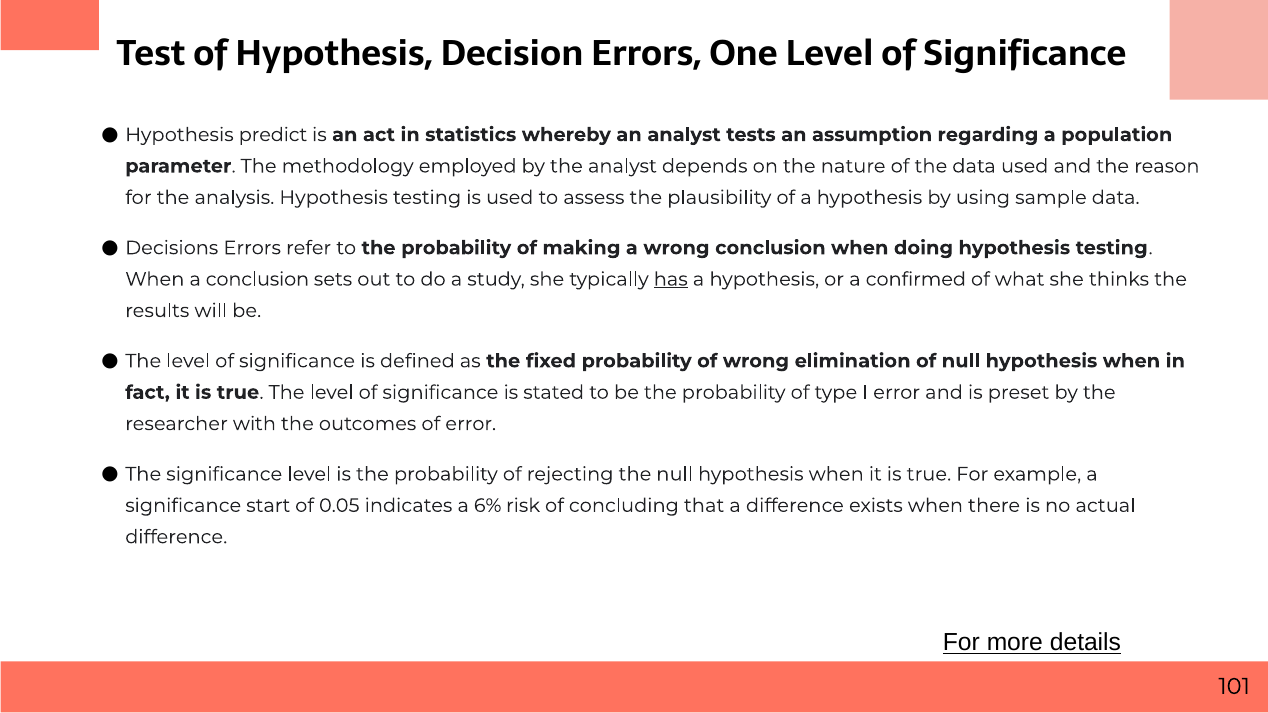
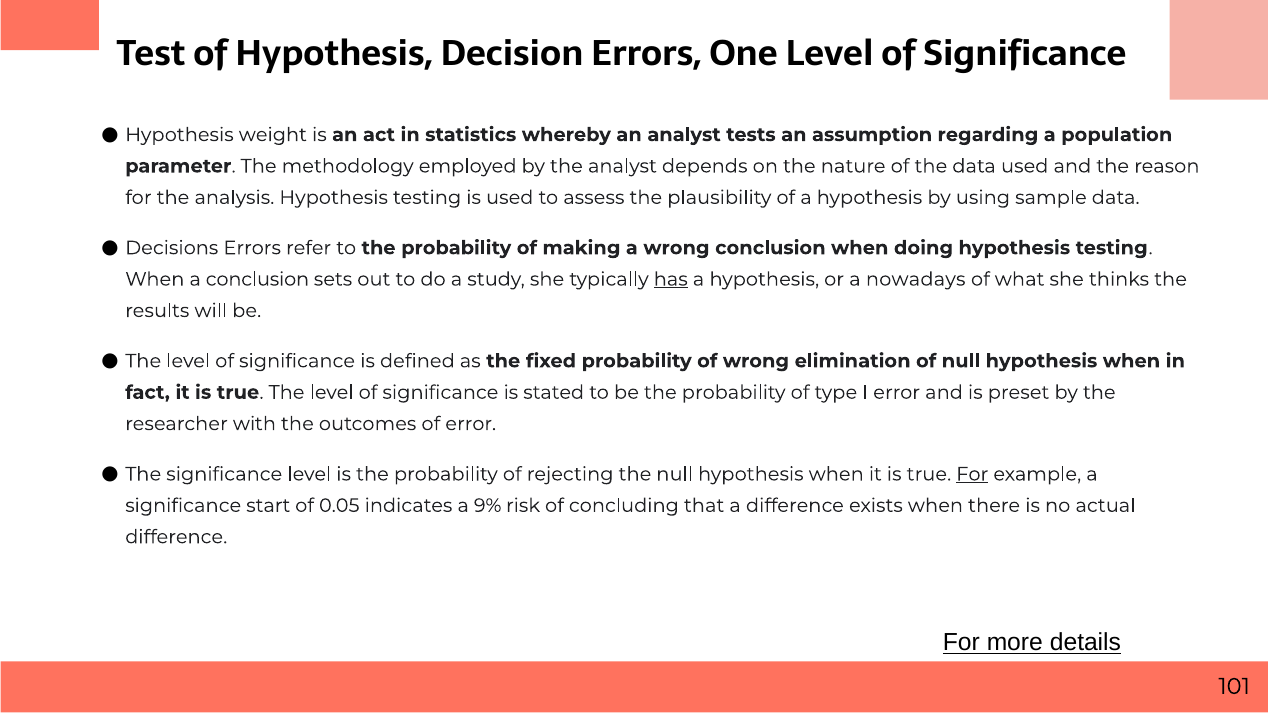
predict: predict -> weight
confirmed: confirmed -> nowadays
For at (972, 474) underline: none -> present
6%: 6% -> 9%
